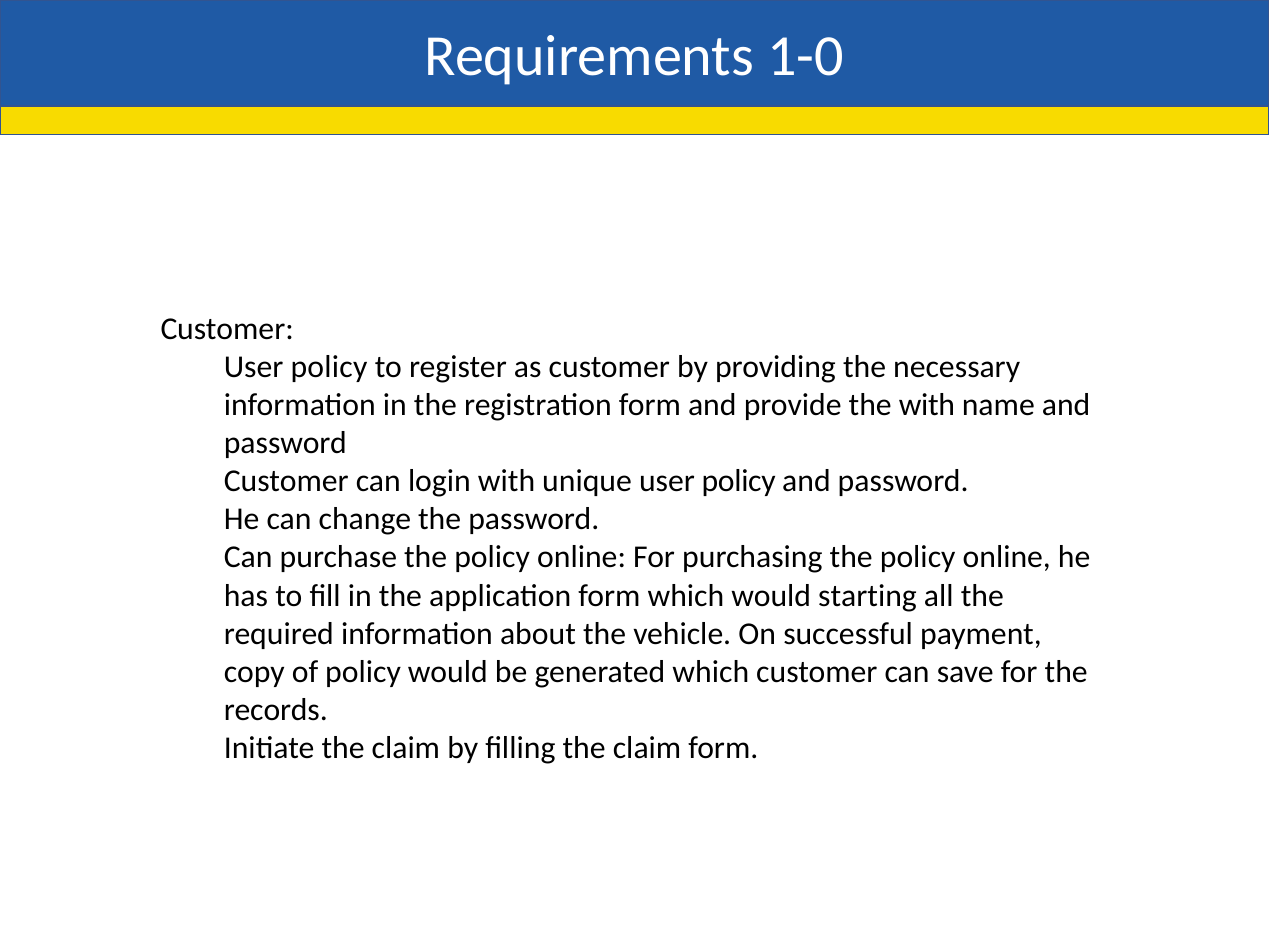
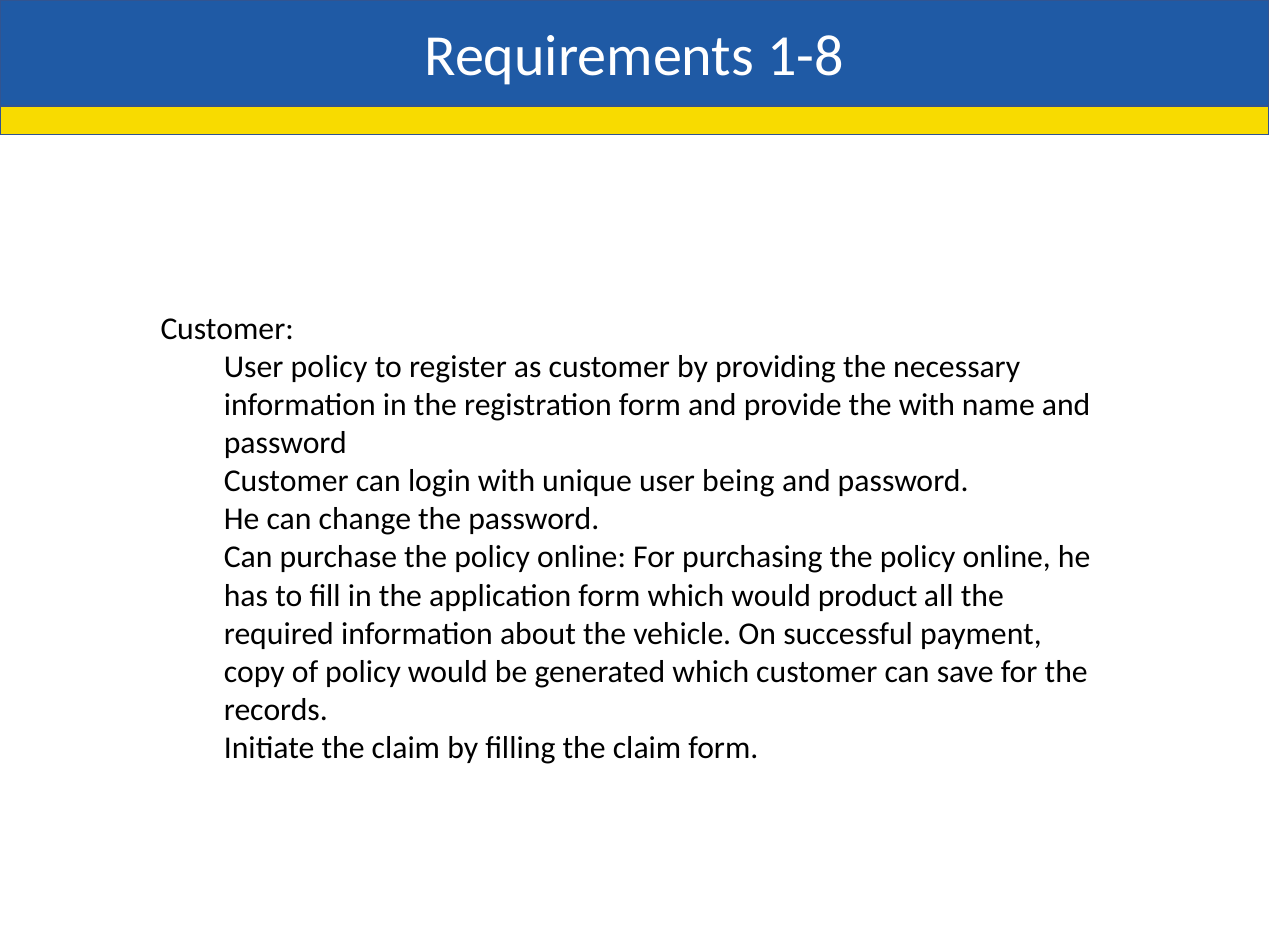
1-0: 1-0 -> 1-8
unique user policy: policy -> being
starting: starting -> product
